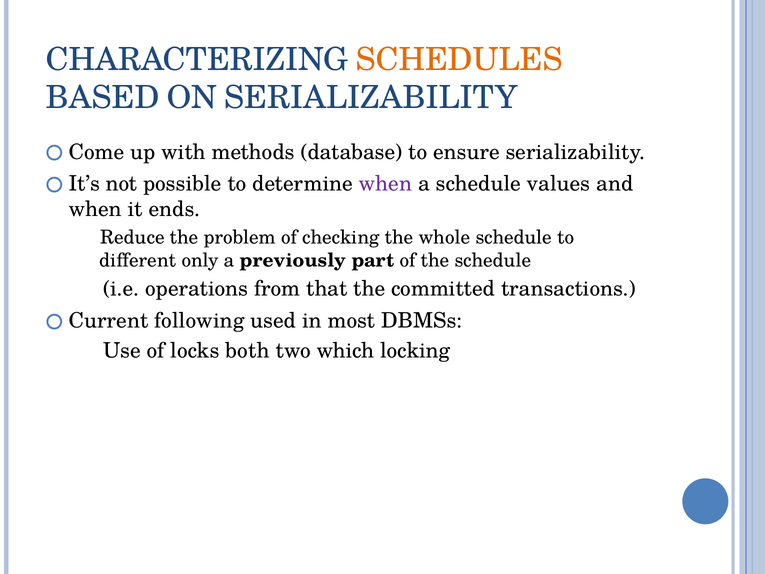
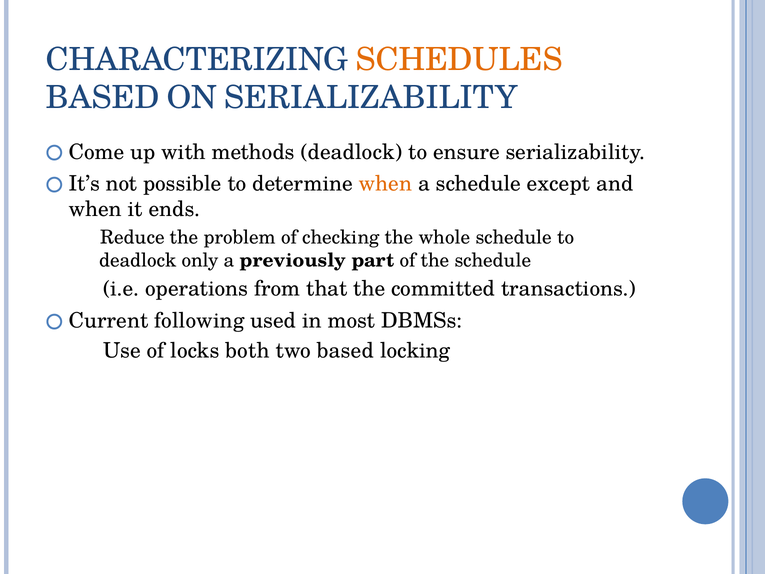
methods database: database -> deadlock
when at (385, 184) colour: purple -> orange
values: values -> except
different at (138, 260): different -> deadlock
two which: which -> based
